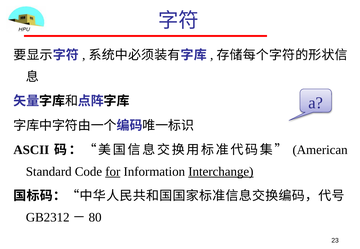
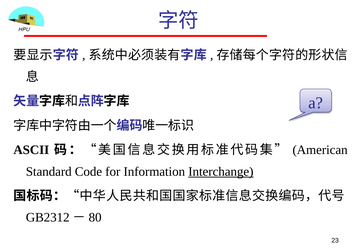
for underline: present -> none
